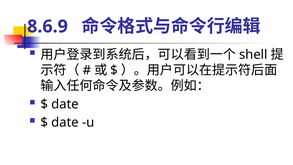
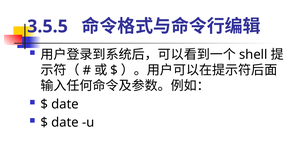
8.6.9: 8.6.9 -> 3.5.5
